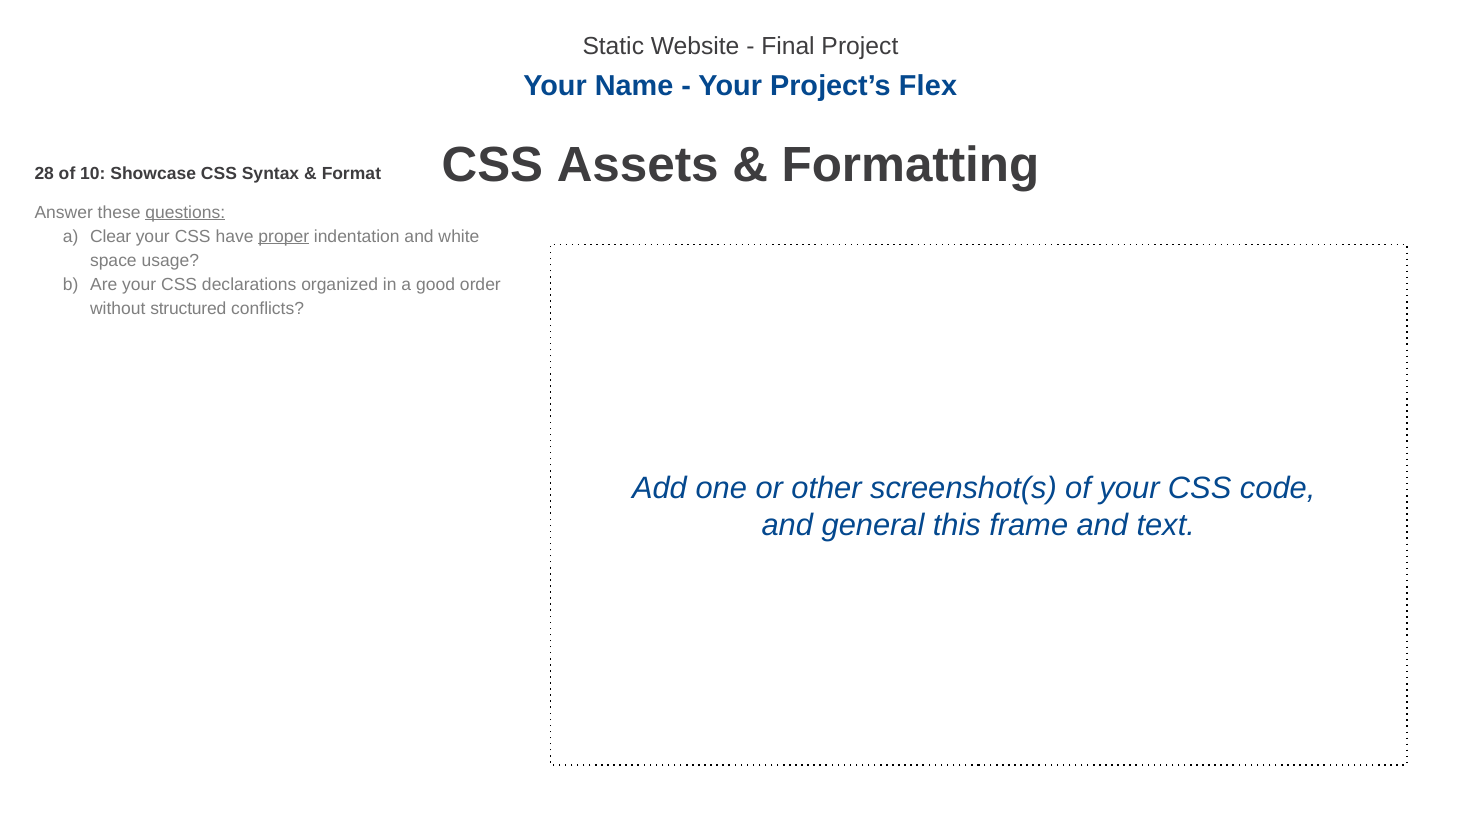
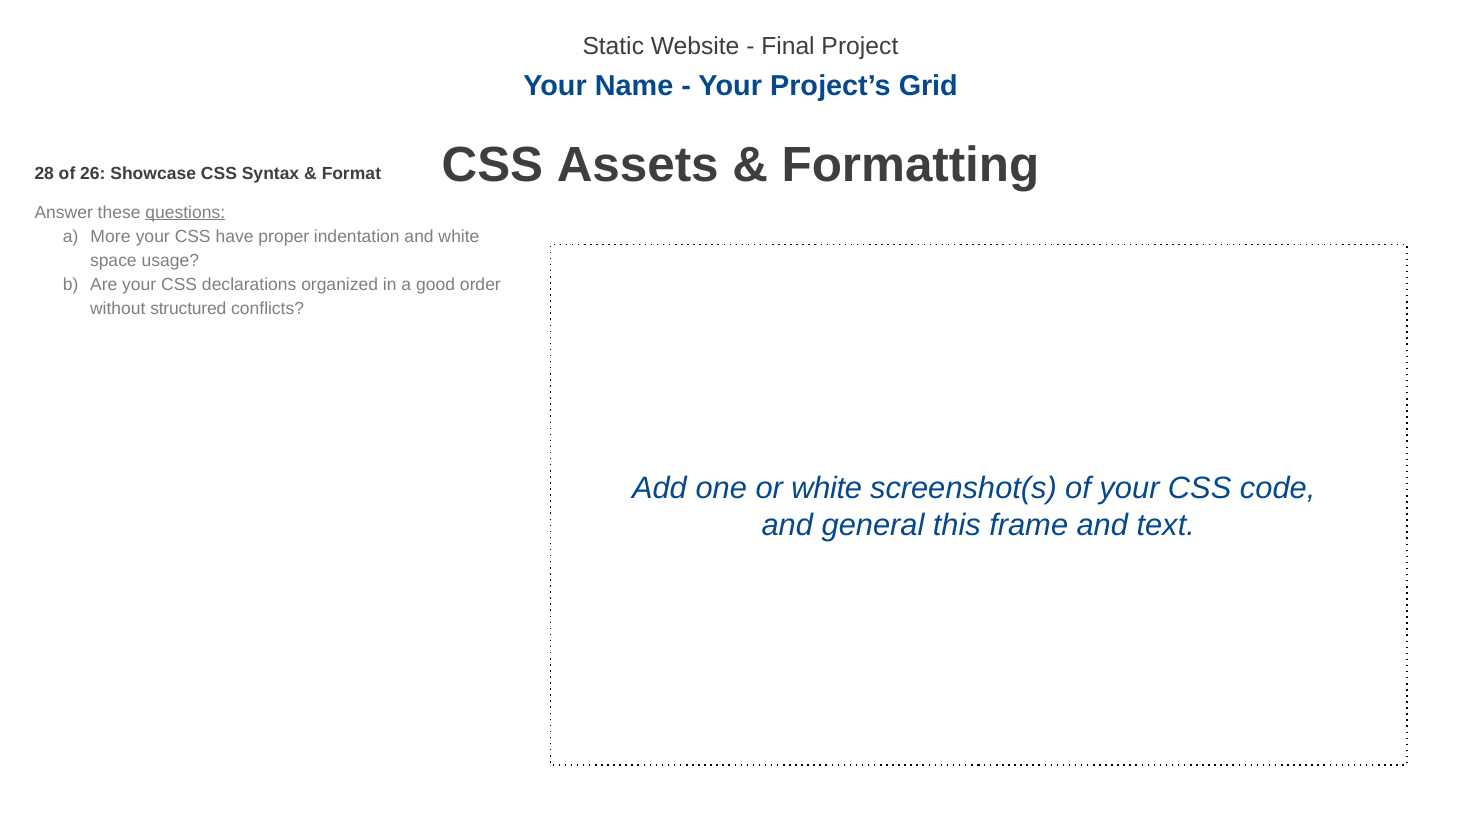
Flex: Flex -> Grid
10: 10 -> 26
Clear: Clear -> More
proper underline: present -> none
or other: other -> white
